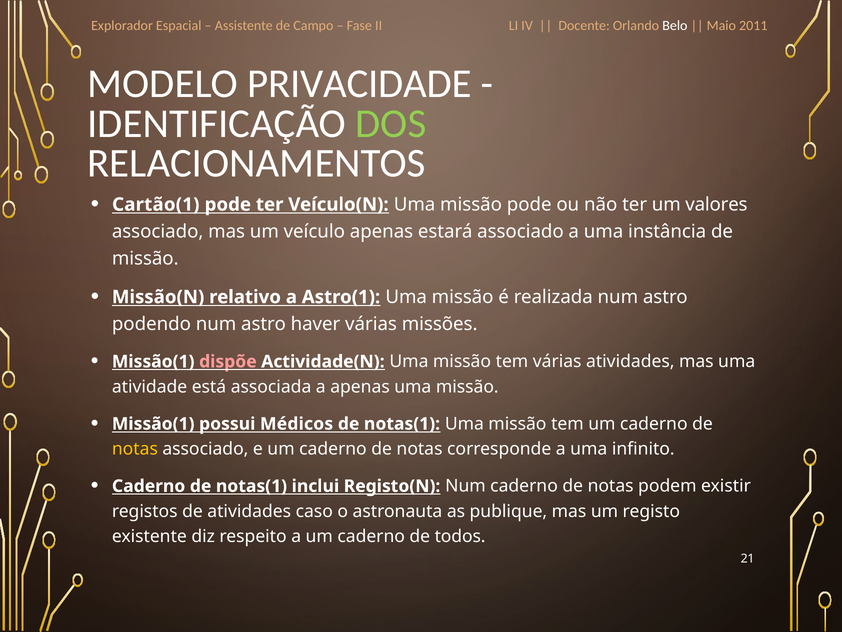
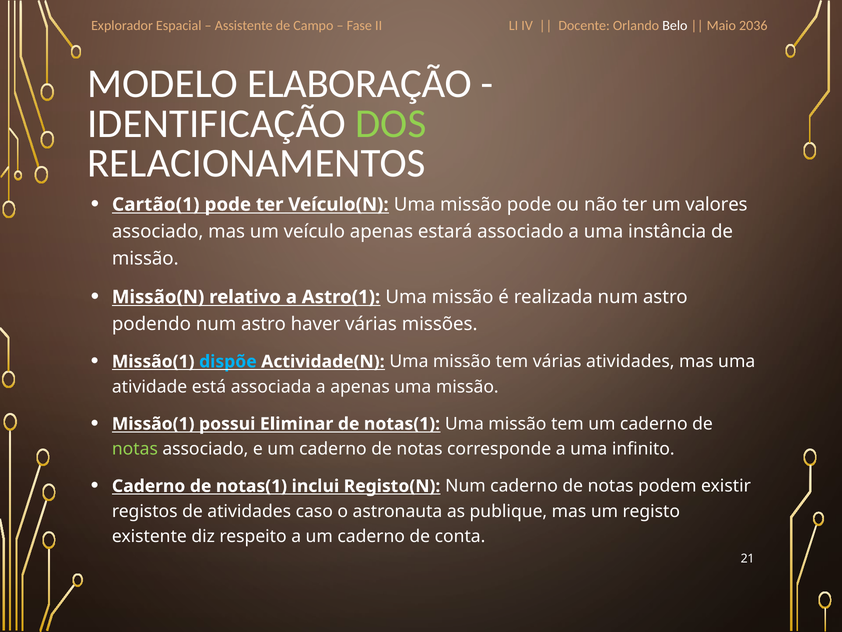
2011: 2011 -> 2036
PRIVACIDADE: PRIVACIDADE -> ELABORAÇÃO
dispõe colour: pink -> light blue
Médicos: Médicos -> Eliminar
notas at (135, 449) colour: yellow -> light green
todos: todos -> conta
